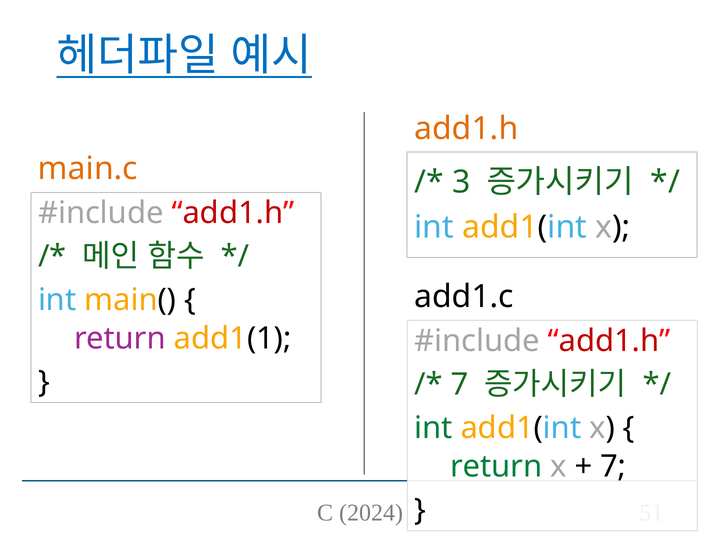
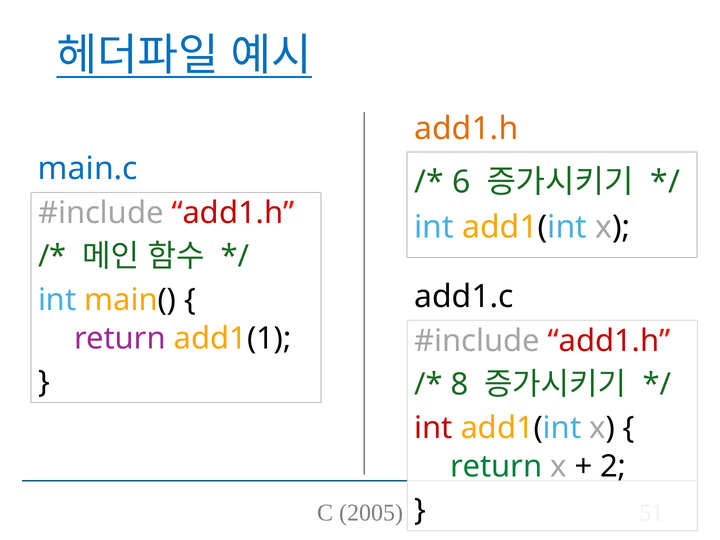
main.c colour: orange -> blue
3: 3 -> 6
7 at (460, 384): 7 -> 8
int at (433, 428) colour: green -> red
7 at (613, 466): 7 -> 2
2024: 2024 -> 2005
